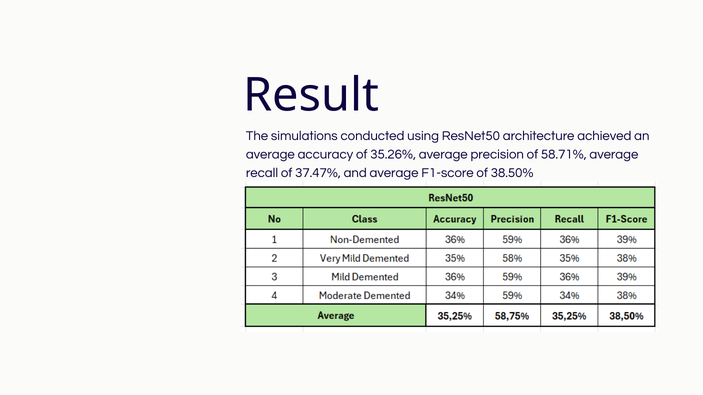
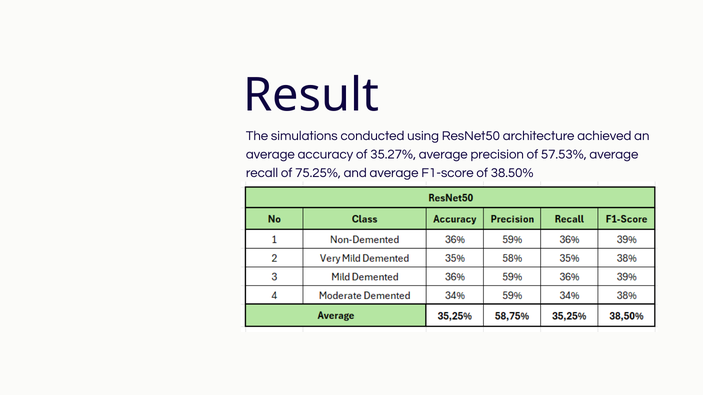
35.26%: 35.26% -> 35.27%
58.71%: 58.71% -> 57.53%
37.47%: 37.47% -> 75.25%
